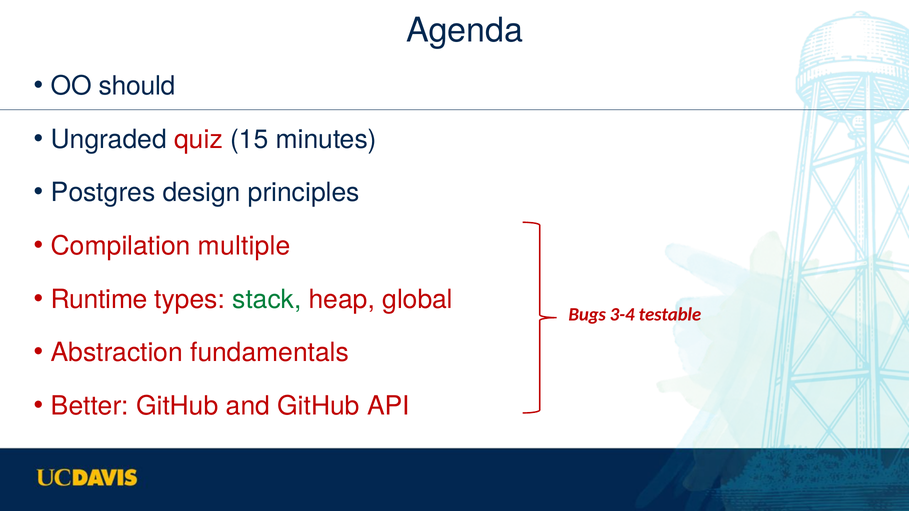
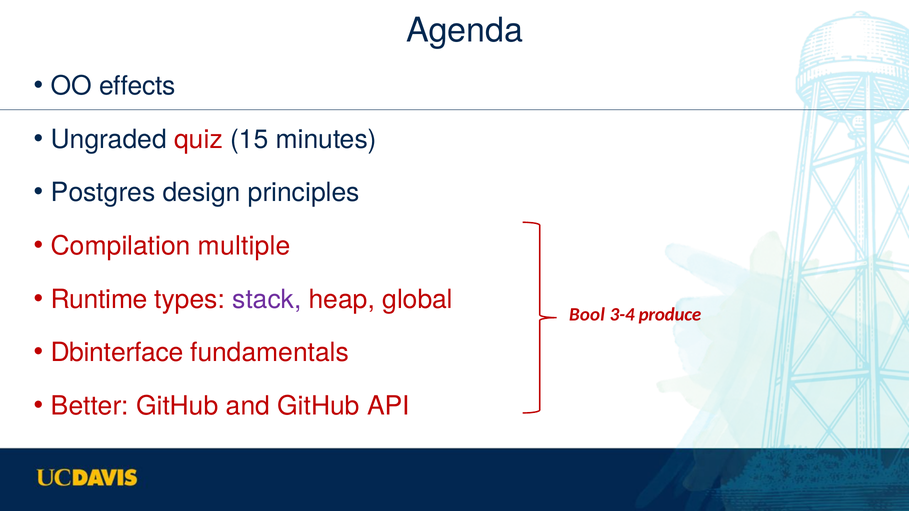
should: should -> effects
stack colour: green -> purple
Bugs: Bugs -> Bool
testable: testable -> produce
Abstraction: Abstraction -> Dbinterface
